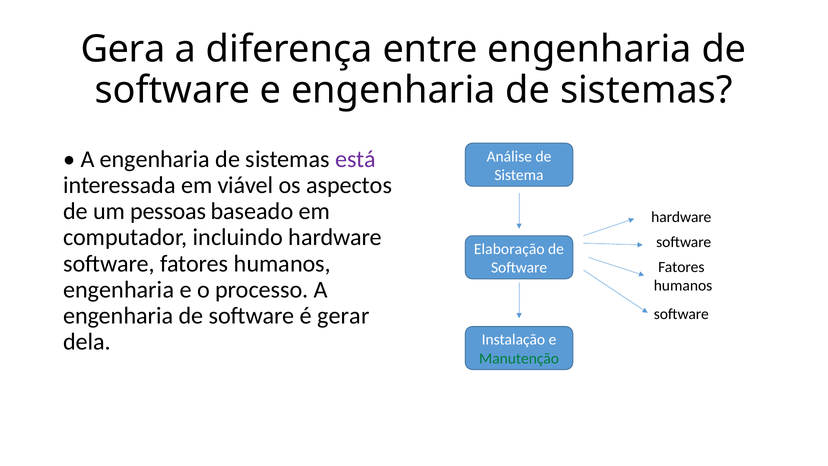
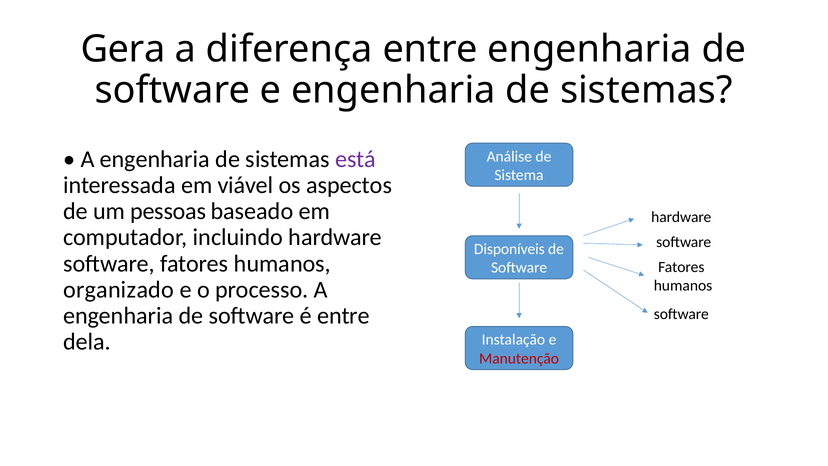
Elaboração: Elaboração -> Disponíveis
engenharia at (119, 290): engenharia -> organizado
é gerar: gerar -> entre
Manutenção colour: green -> red
